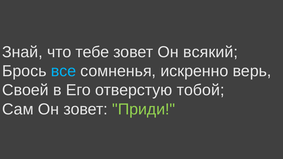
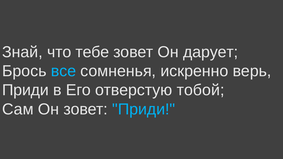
всякий: всякий -> дарует
Своей at (25, 90): Своей -> Приди
Приди at (144, 109) colour: light green -> light blue
